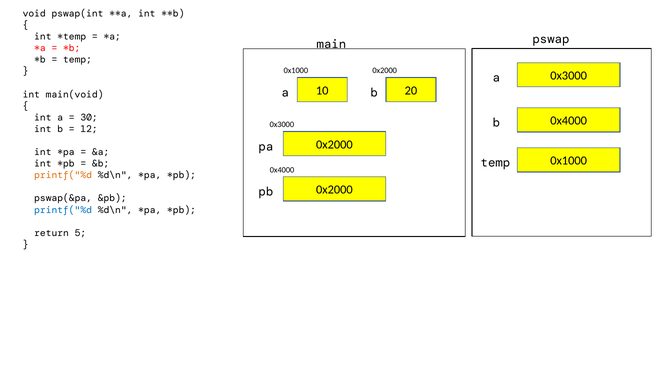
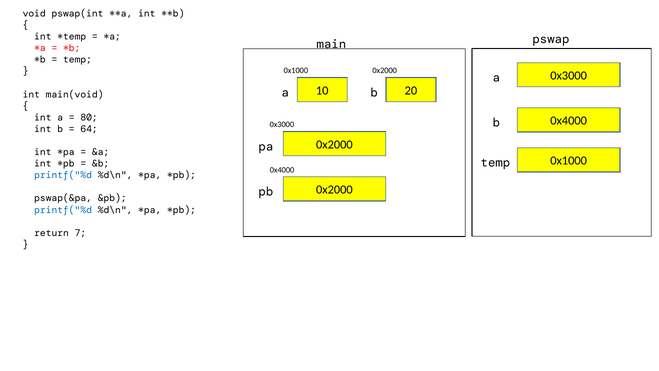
30: 30 -> 80
12: 12 -> 64
printf("%d at (63, 175) colour: orange -> blue
5: 5 -> 7
